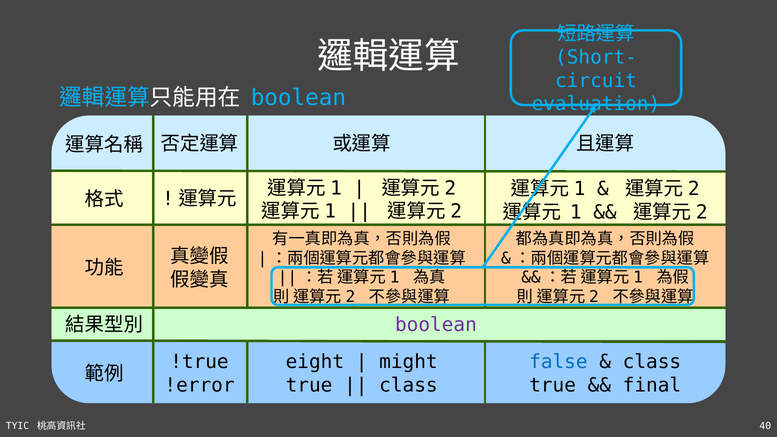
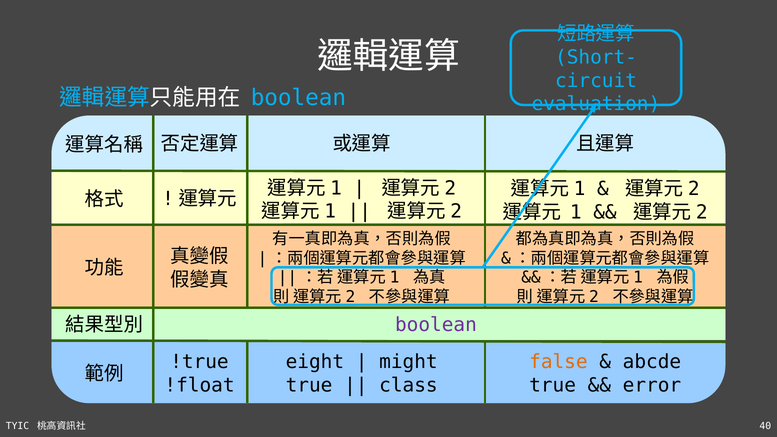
false colour: blue -> orange
class at (652, 362): class -> abcde
!error: !error -> !float
final: final -> error
